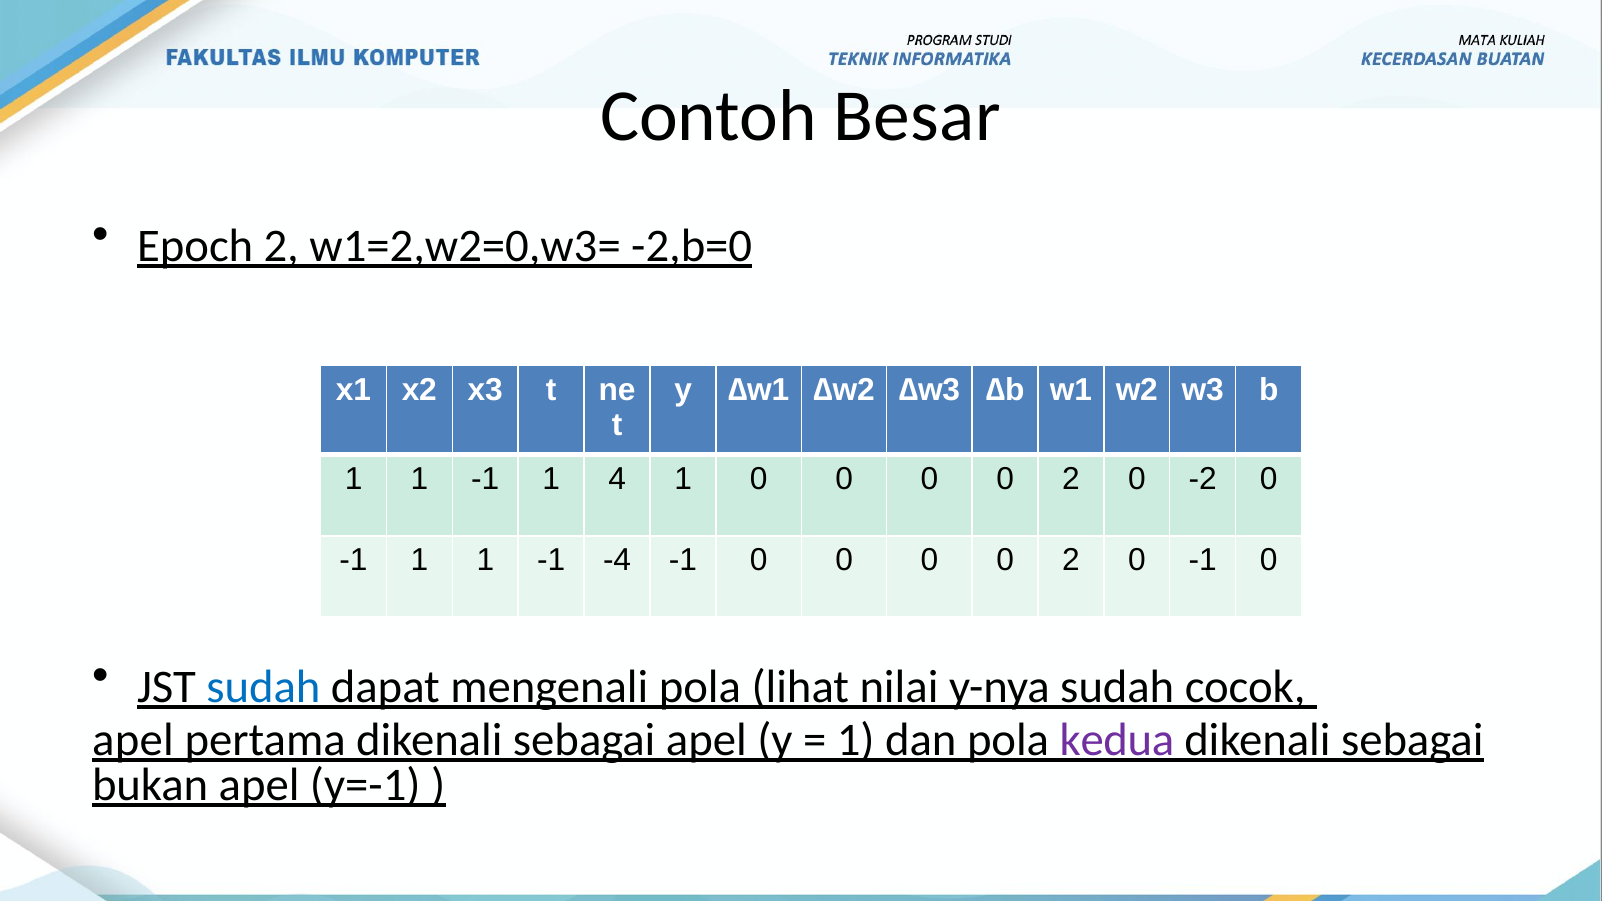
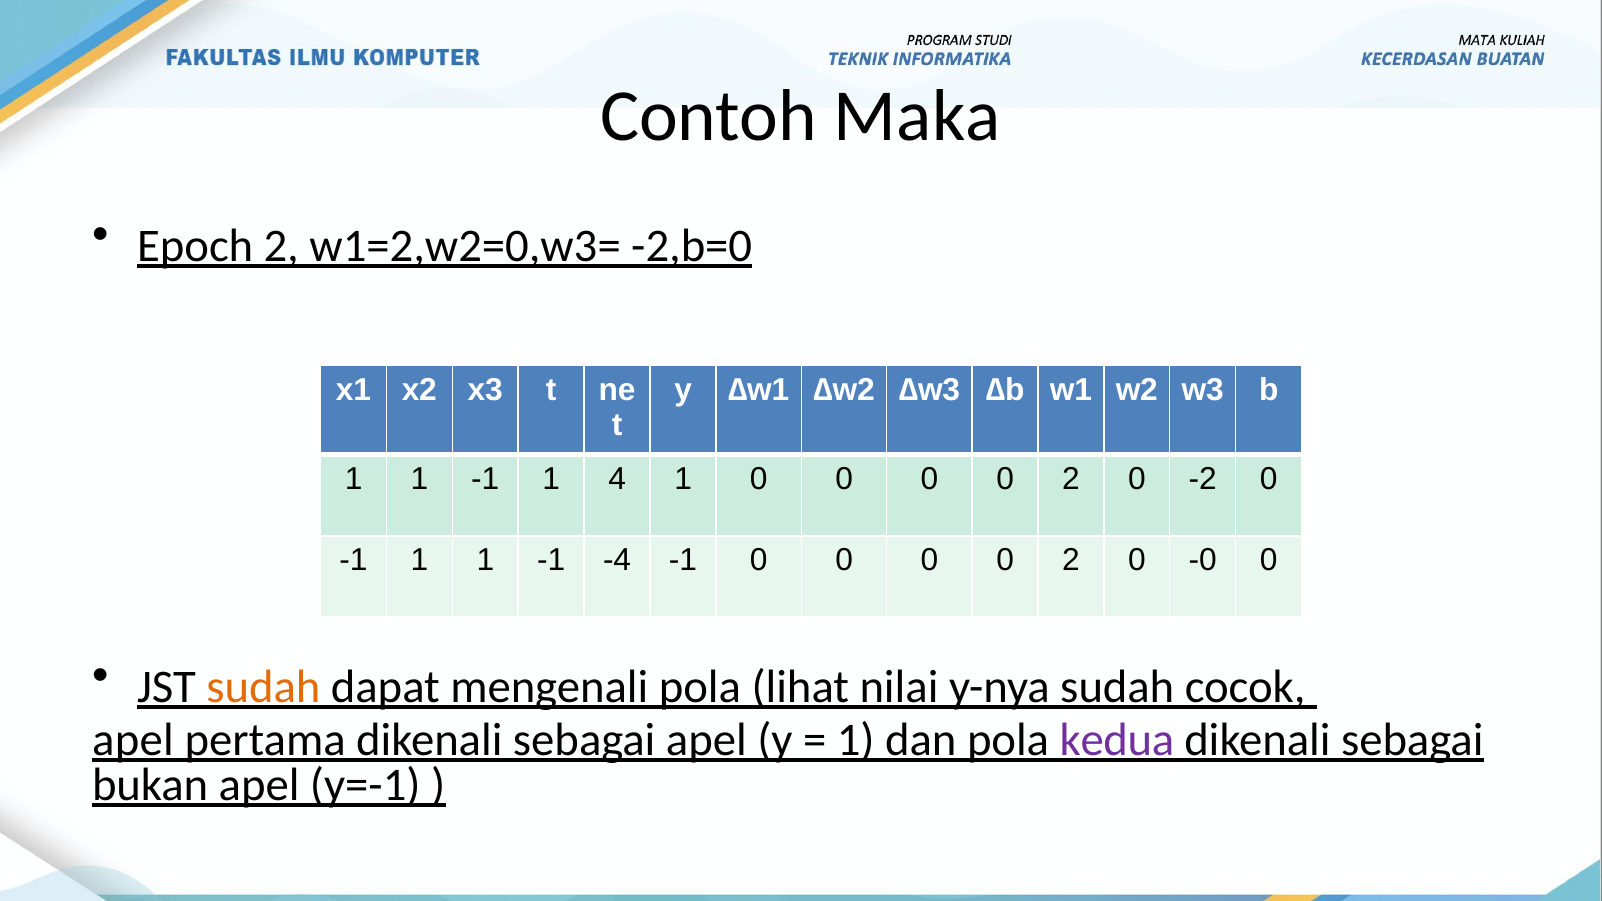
Besar: Besar -> Maka
2 0 -1: -1 -> -0
sudah at (263, 687) colour: blue -> orange
